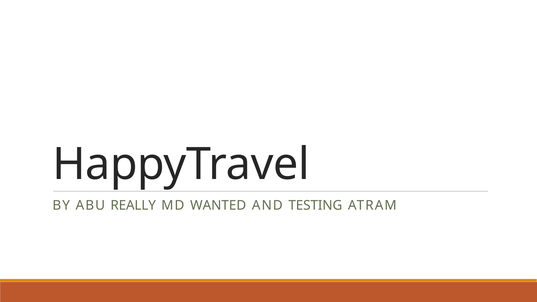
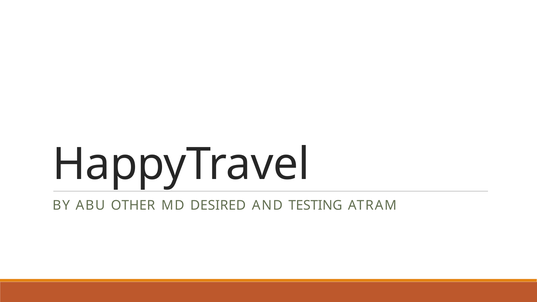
REALLY: REALLY -> OTHER
WANTED: WANTED -> DESIRED
